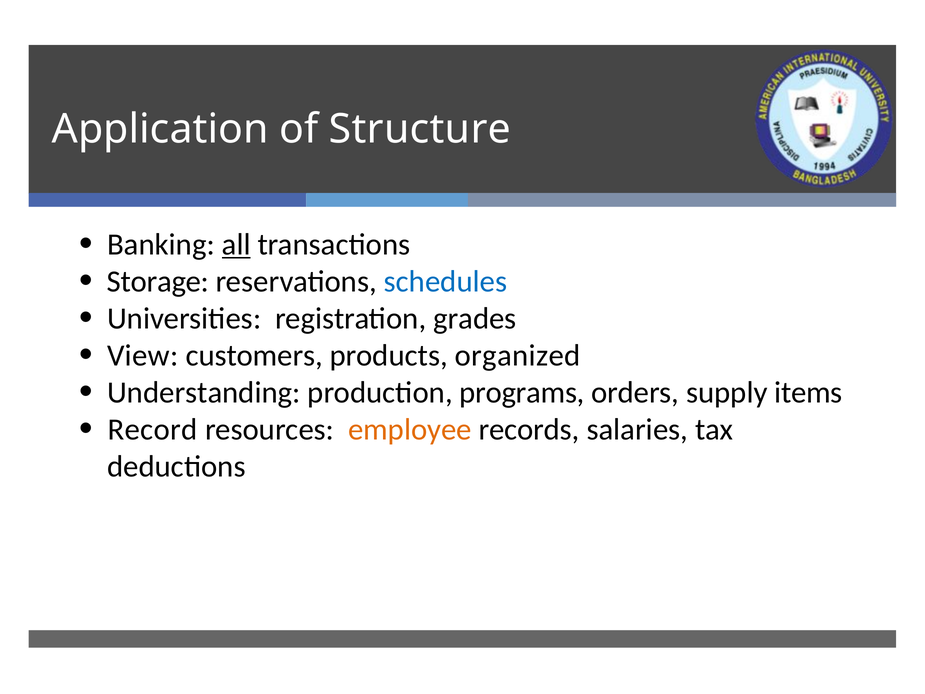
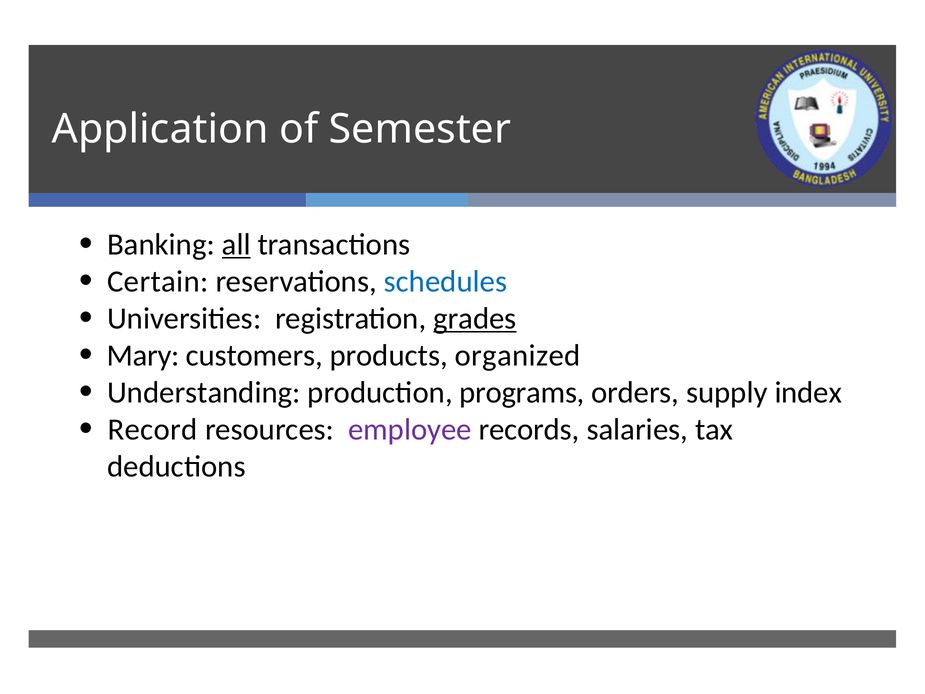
Structure: Structure -> Semester
Storage: Storage -> Certain
grades underline: none -> present
View: View -> Mary
items: items -> index
employee colour: orange -> purple
